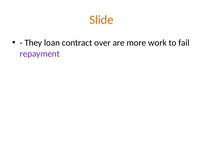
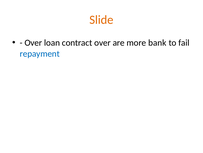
They at (33, 43): They -> Over
work: work -> bank
repayment colour: purple -> blue
